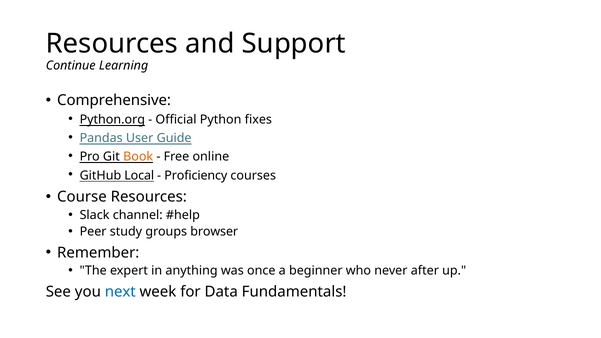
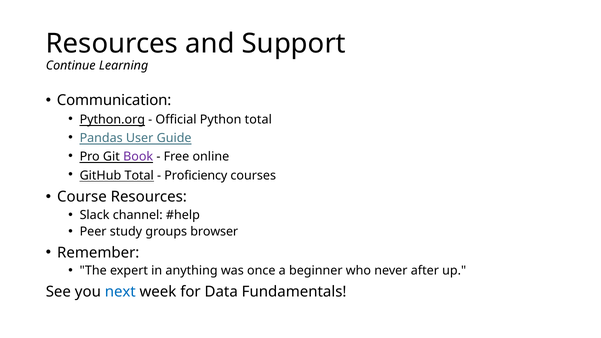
Comprehensive: Comprehensive -> Communication
Python fixes: fixes -> total
Book colour: orange -> purple
GitHub Local: Local -> Total
